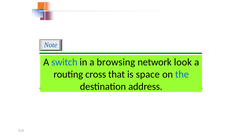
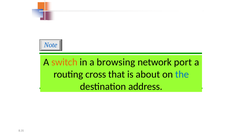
switch colour: blue -> orange
look: look -> port
space: space -> about
